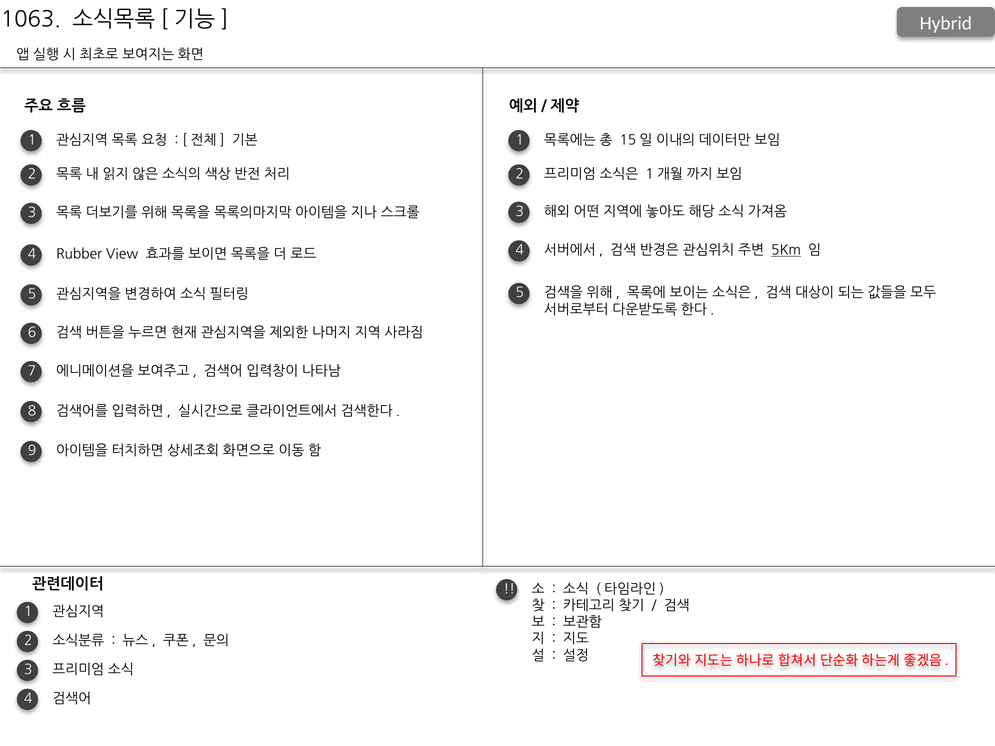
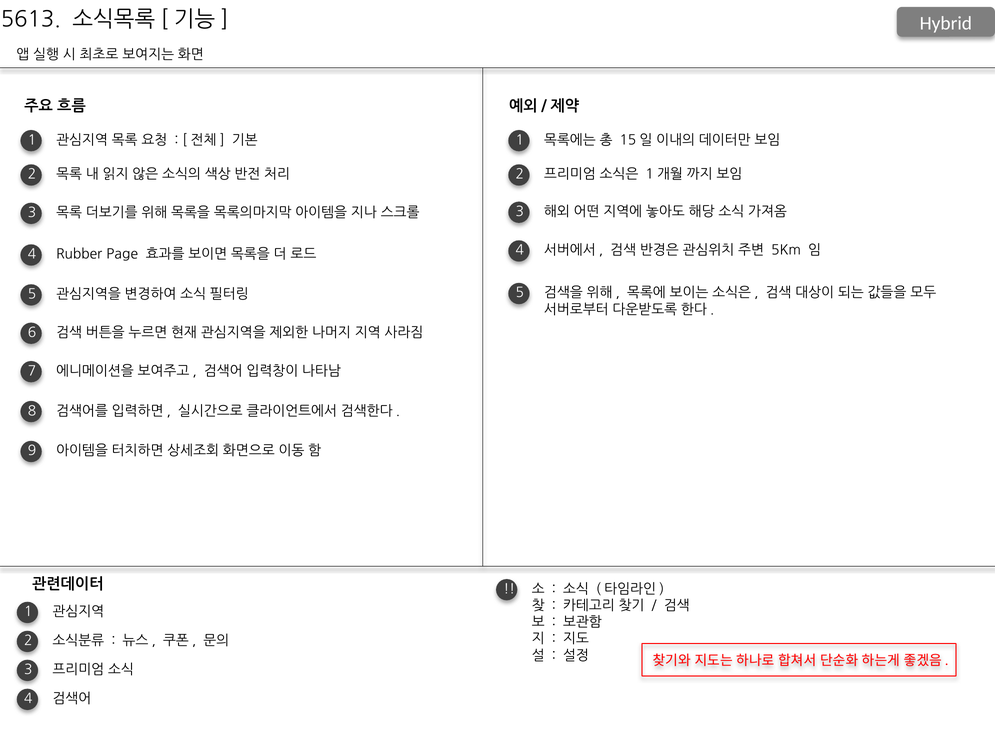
1063: 1063 -> 5613
5Km underline: present -> none
View: View -> Page
